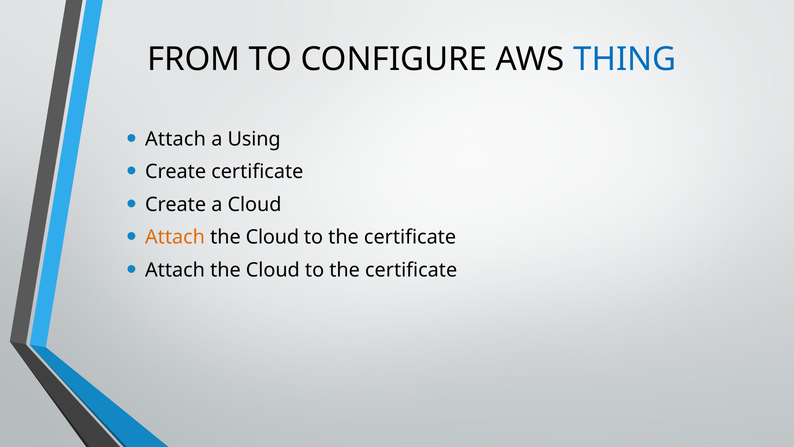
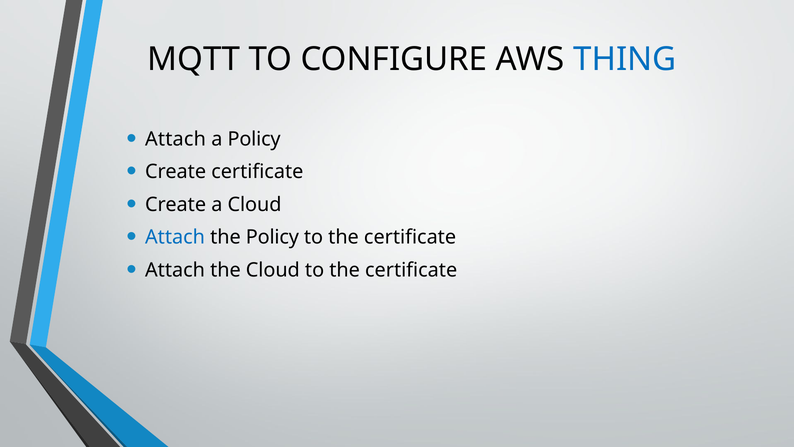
FROM: FROM -> MQTT
a Using: Using -> Policy
Attach at (175, 237) colour: orange -> blue
Cloud at (272, 237): Cloud -> Policy
